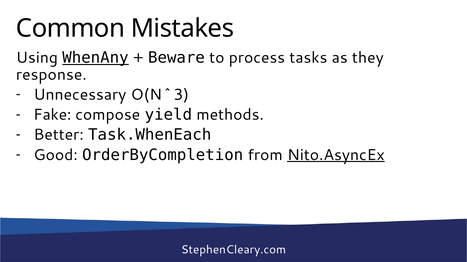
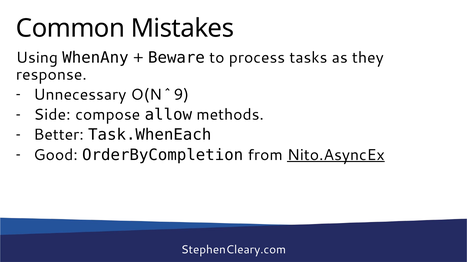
WhenAny underline: present -> none
O(N^3: O(N^3 -> O(N^9
Fake: Fake -> Side
yield: yield -> allow
